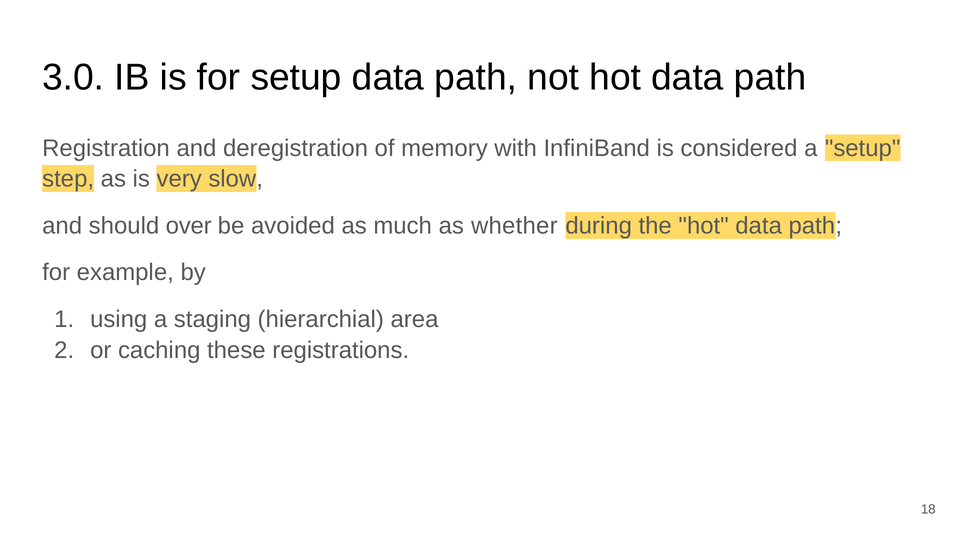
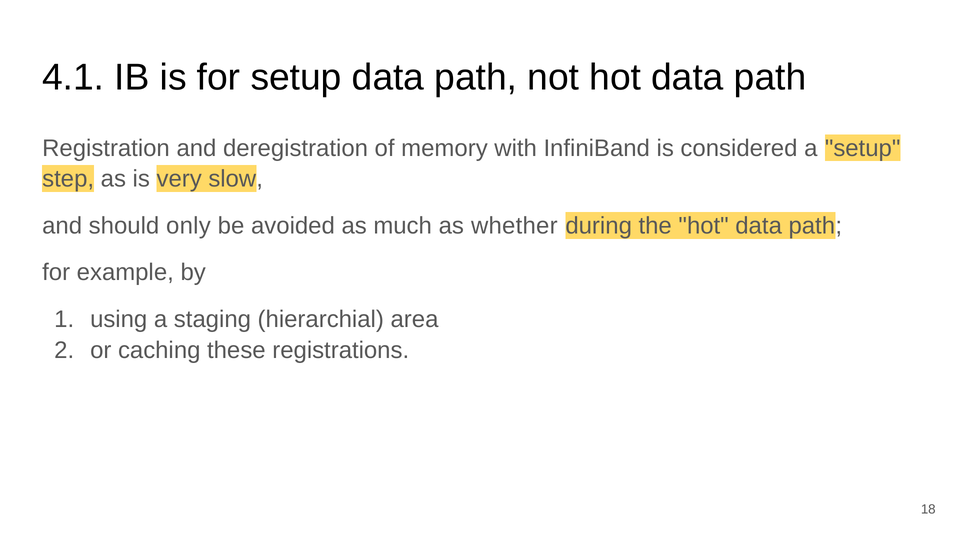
3.0: 3.0 -> 4.1
over: over -> only
